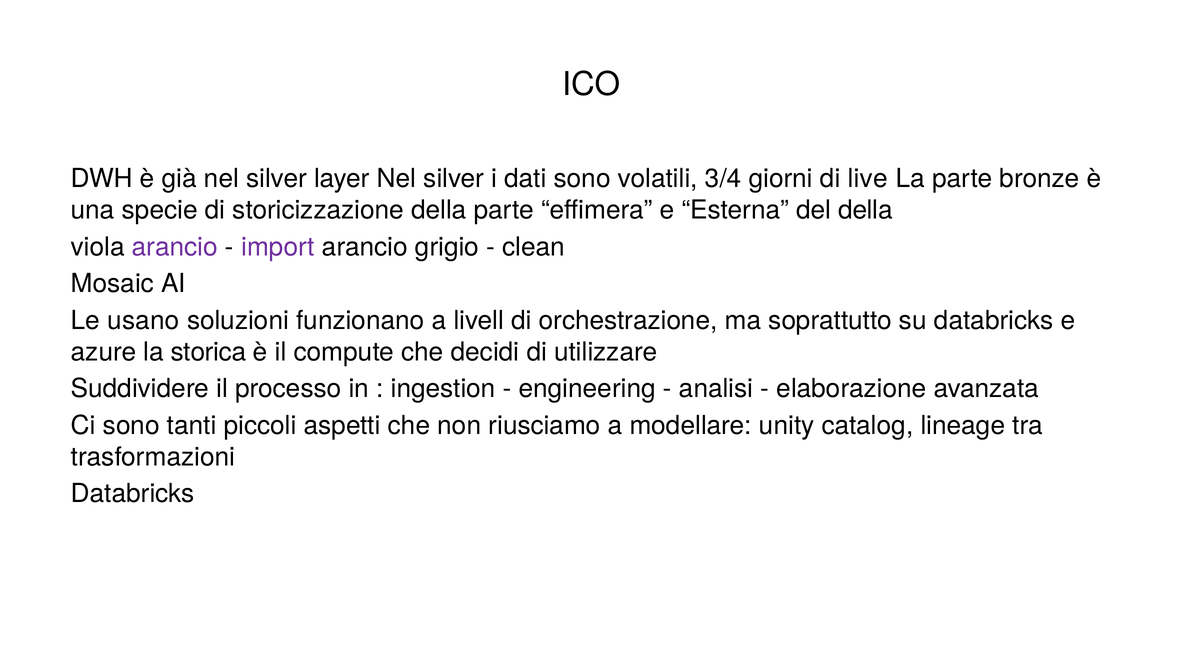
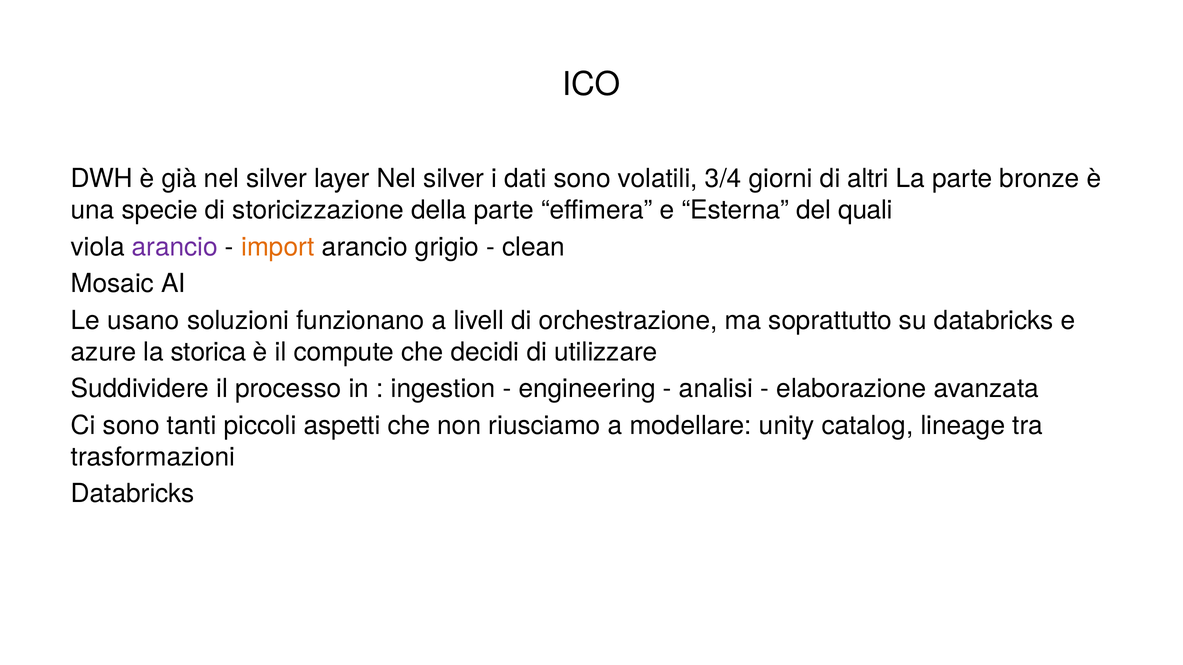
live: live -> altri
del della: della -> quali
import colour: purple -> orange
